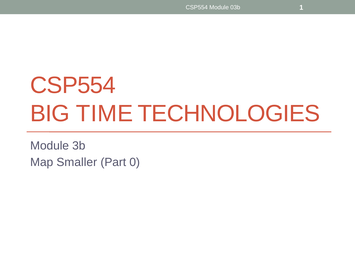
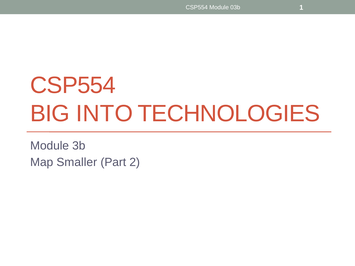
TIME: TIME -> INTO
0: 0 -> 2
